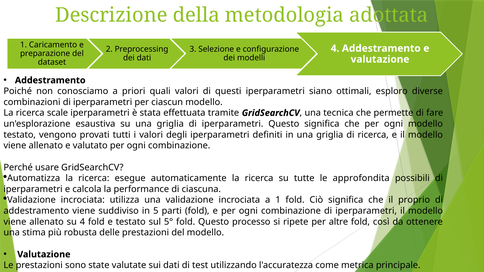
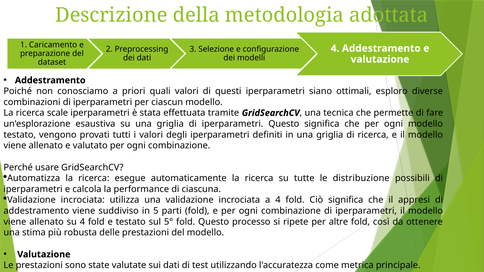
le approfondita: approfondita -> distribuzione
a 1: 1 -> 4
proprio: proprio -> appresi
